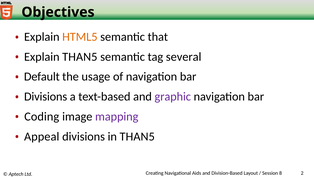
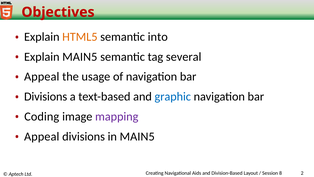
Objectives colour: black -> red
that: that -> into
Explain THAN5: THAN5 -> MAIN5
Default at (42, 77): Default -> Appeal
graphic colour: purple -> blue
in THAN5: THAN5 -> MAIN5
